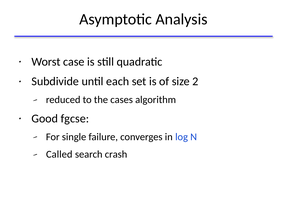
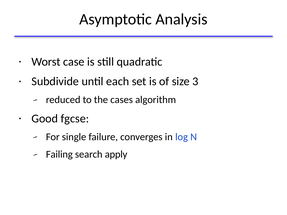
2: 2 -> 3
Called: Called -> Failing
crash: crash -> apply
